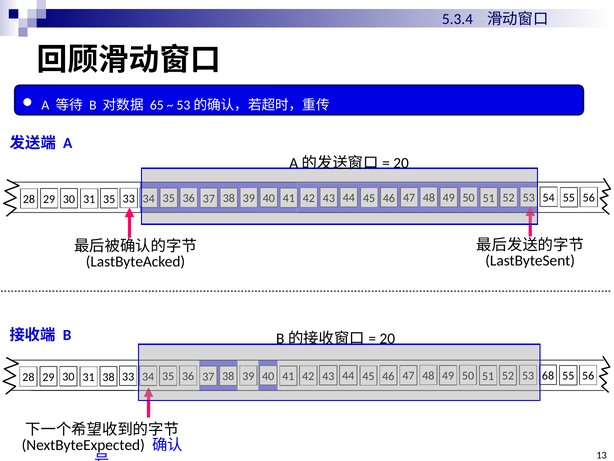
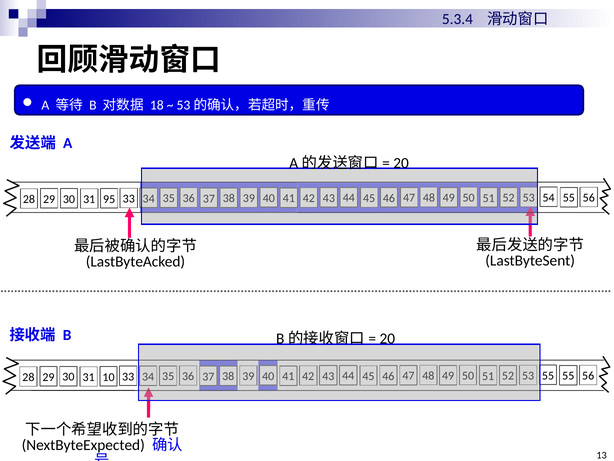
65: 65 -> 18
31 35: 35 -> 95
31 38: 38 -> 10
68 at (548, 375): 68 -> 55
